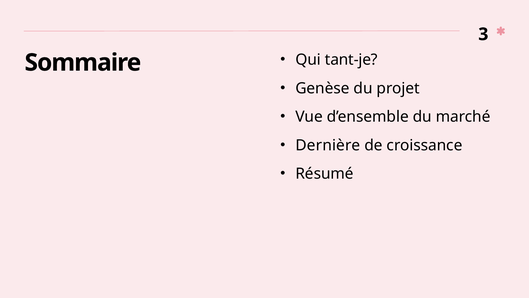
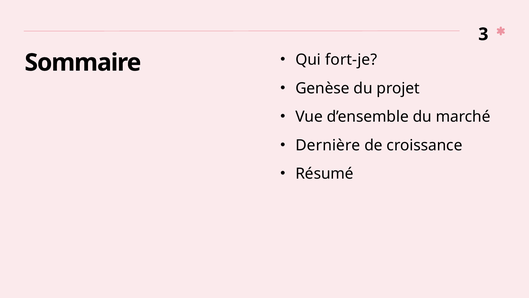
tant-je: tant-je -> fort-je
